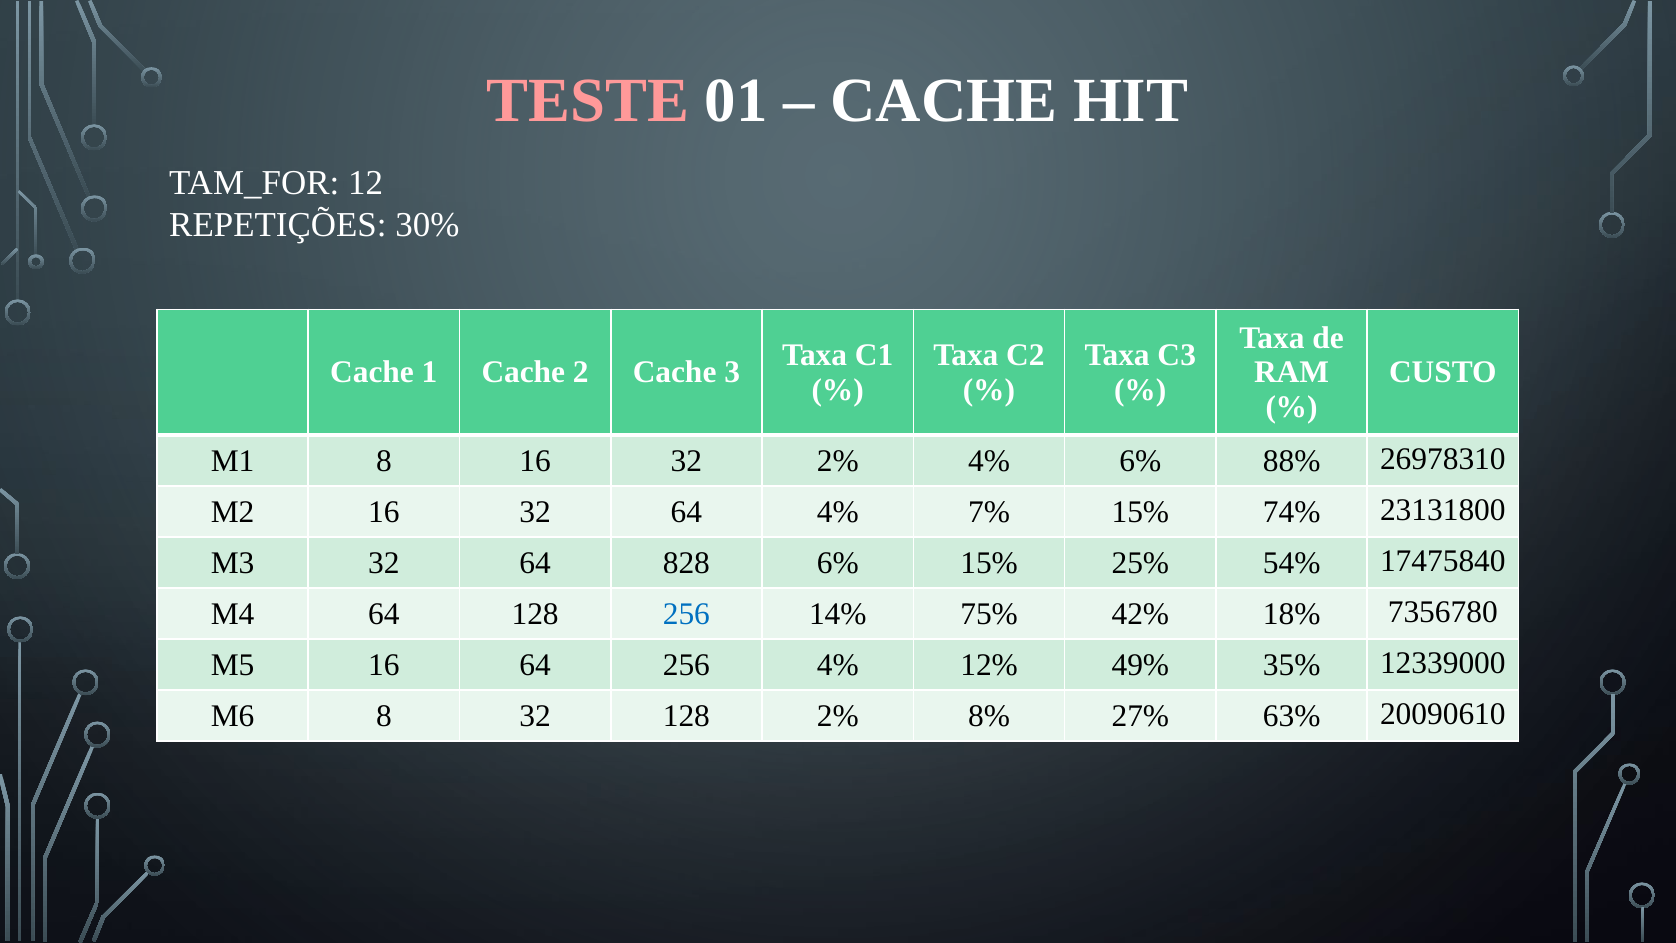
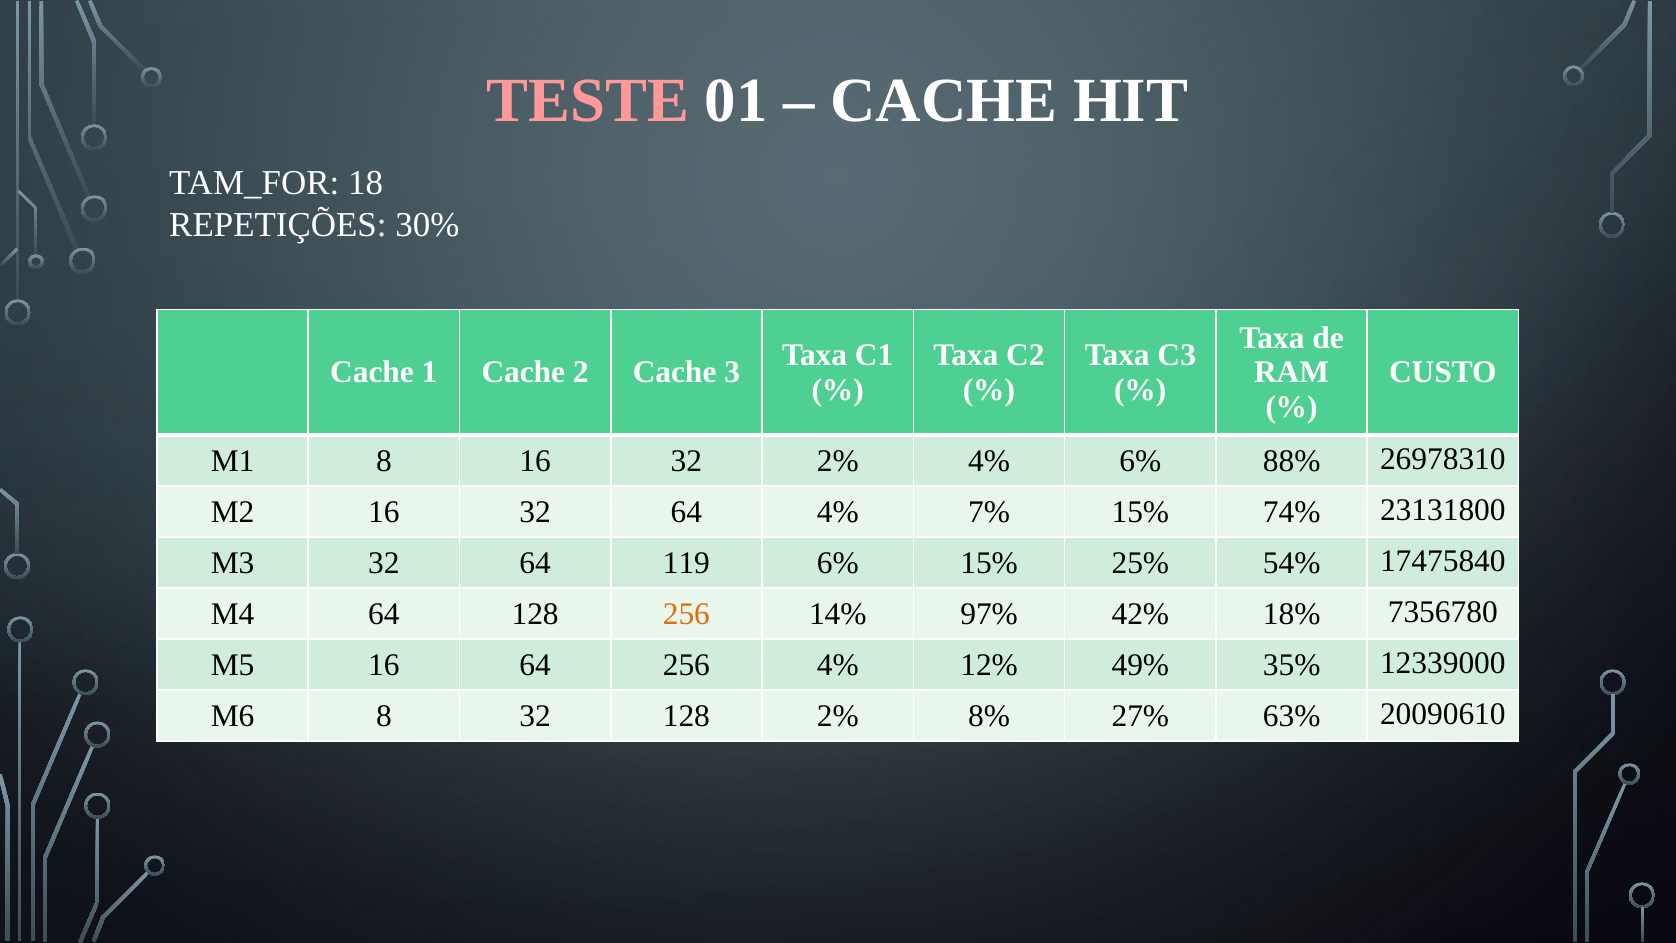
12: 12 -> 18
828: 828 -> 119
256 at (686, 614) colour: blue -> orange
75%: 75% -> 97%
